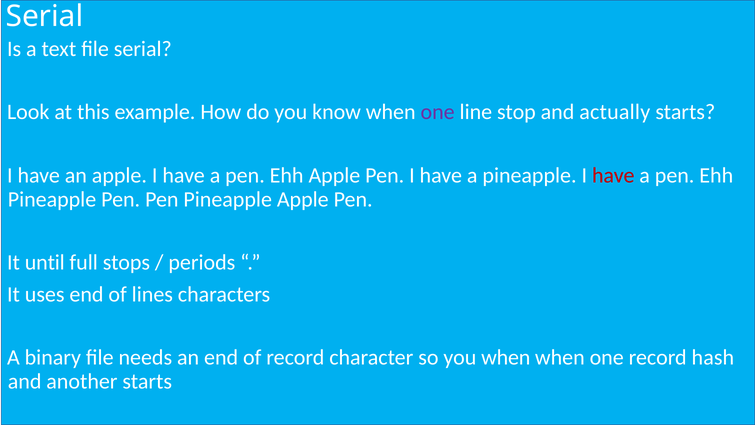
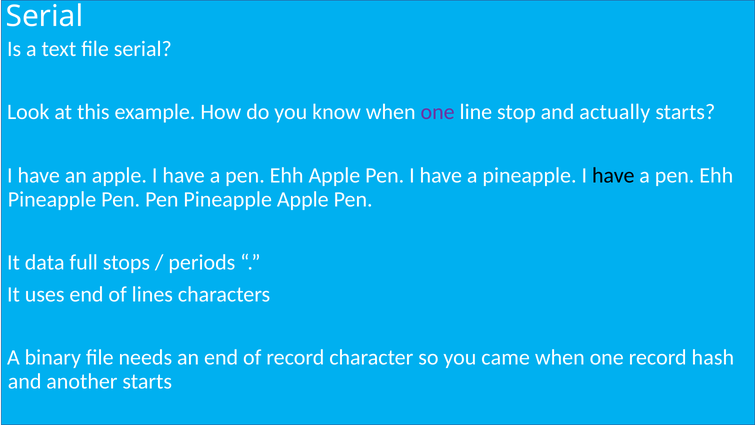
have at (613, 175) colour: red -> black
until: until -> data
you when: when -> came
